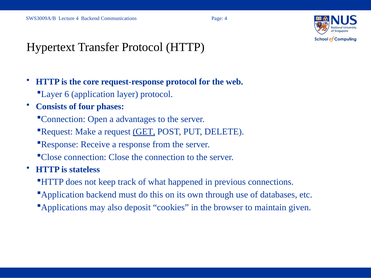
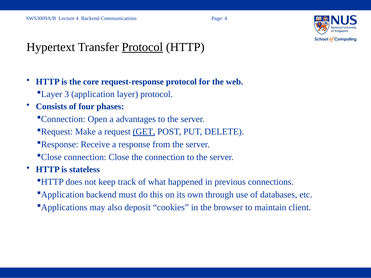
Protocol at (142, 47) underline: none -> present
6: 6 -> 3
given: given -> client
